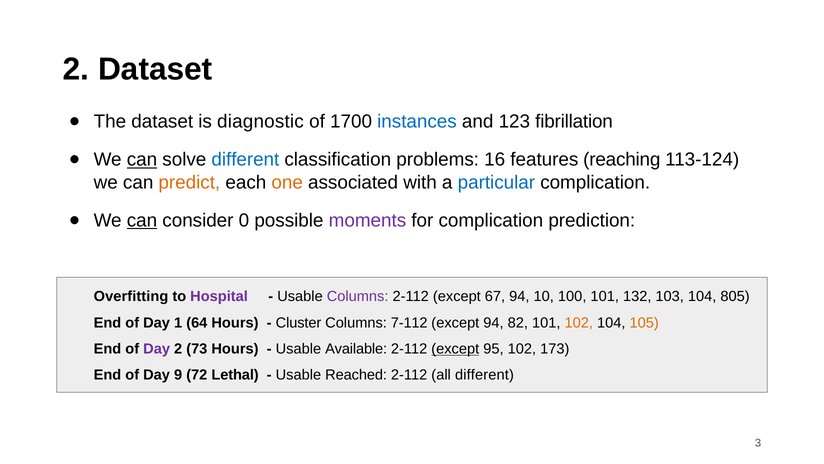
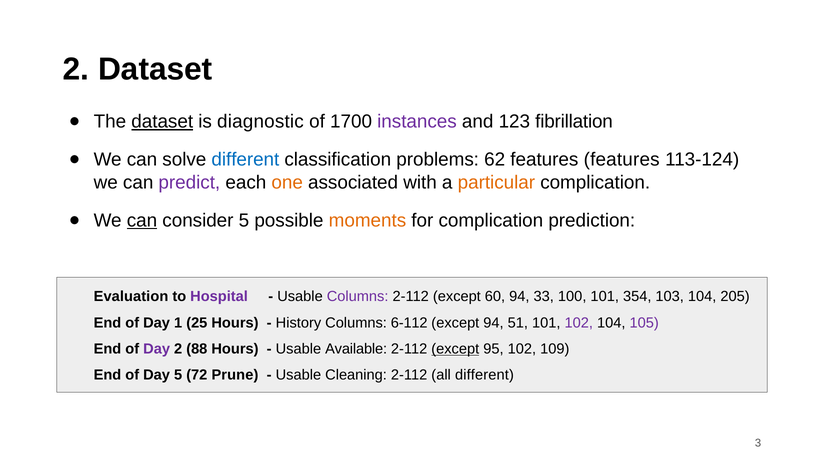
dataset at (162, 121) underline: none -> present
instances colour: blue -> purple
can at (142, 160) underline: present -> none
16: 16 -> 62
features reaching: reaching -> features
predict colour: orange -> purple
particular colour: blue -> orange
consider 0: 0 -> 5
moments colour: purple -> orange
Overfitting: Overfitting -> Evaluation
67: 67 -> 60
10: 10 -> 33
132: 132 -> 354
805: 805 -> 205
64: 64 -> 25
Cluster: Cluster -> History
7-112: 7-112 -> 6-112
82: 82 -> 51
102 at (579, 322) colour: orange -> purple
105 colour: orange -> purple
73: 73 -> 88
173: 173 -> 109
Day 9: 9 -> 5
Lethal: Lethal -> Prune
Reached: Reached -> Cleaning
